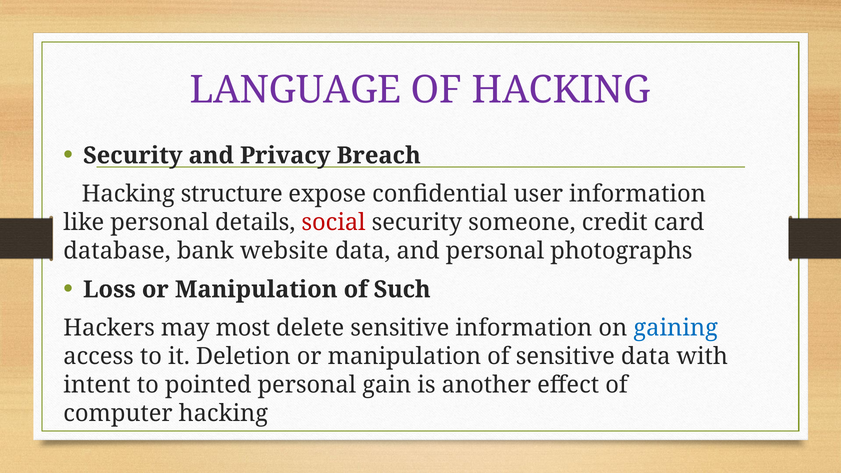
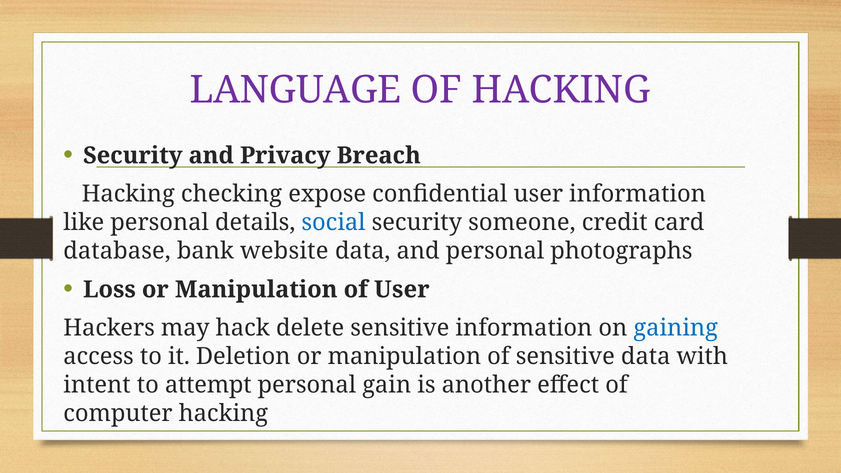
structure: structure -> checking
social colour: red -> blue
of Such: Such -> User
most: most -> hack
pointed: pointed -> attempt
